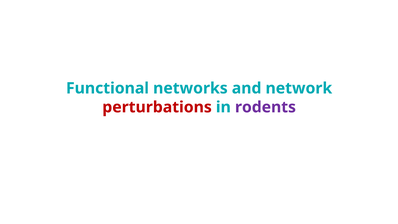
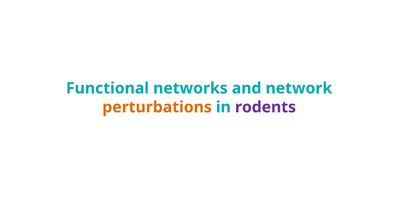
perturbations colour: red -> orange
